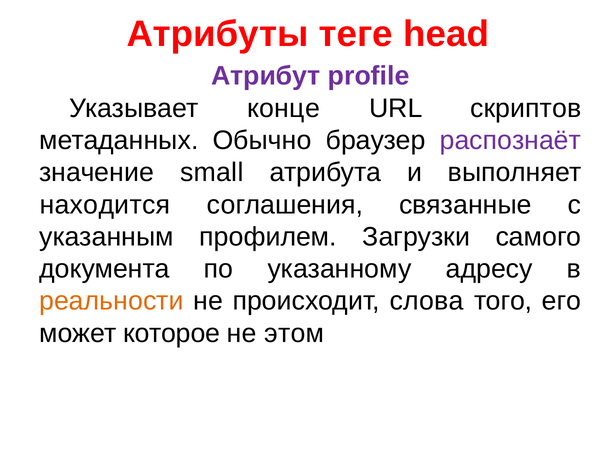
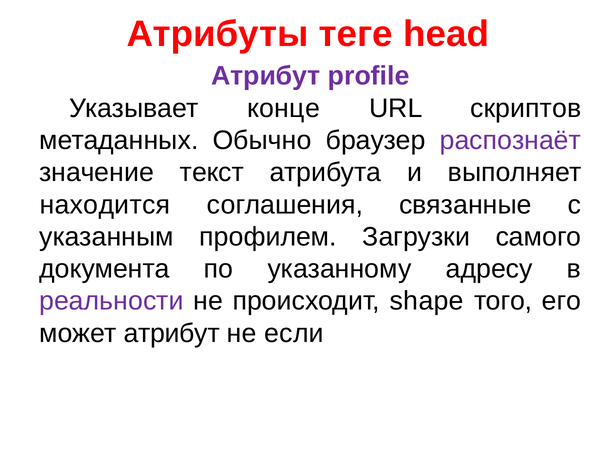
small: small -> текст
реальности colour: orange -> purple
слова: слова -> shape
может которое: которое -> атрибут
этом: этом -> если
